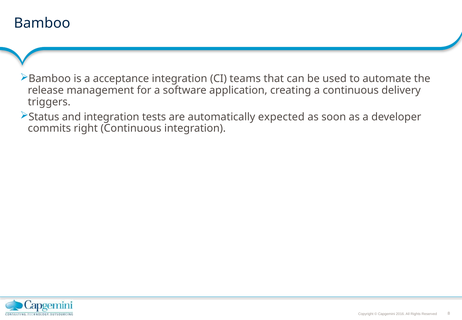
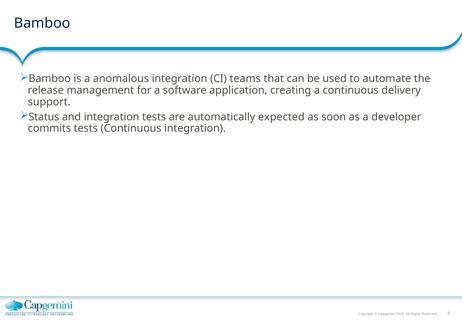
acceptance: acceptance -> anomalous
triggers: triggers -> support
commits right: right -> tests
